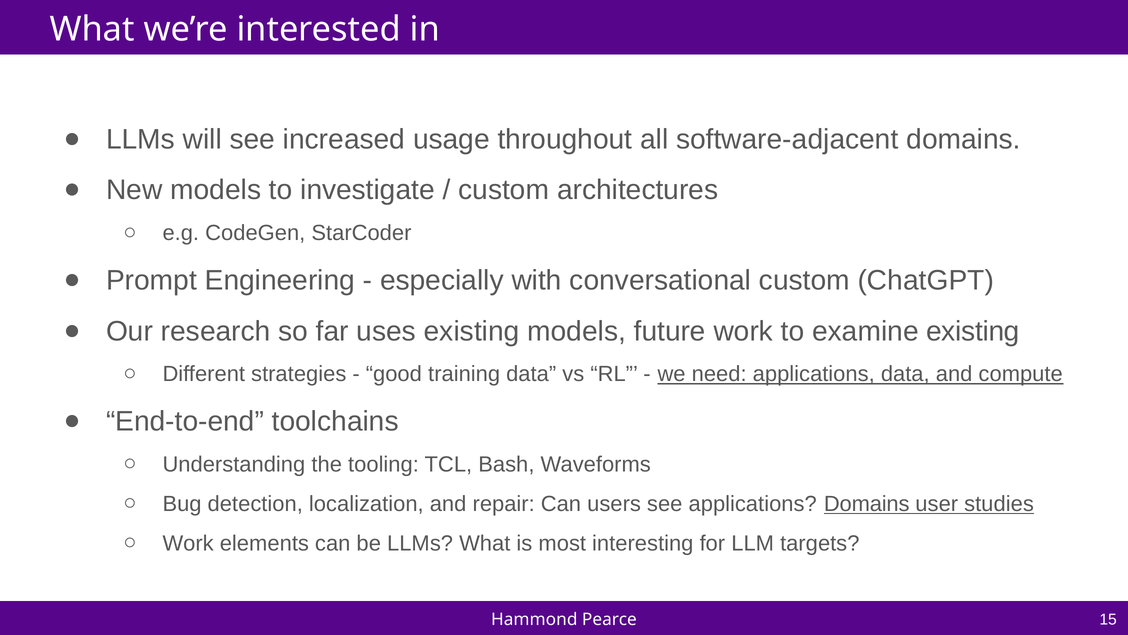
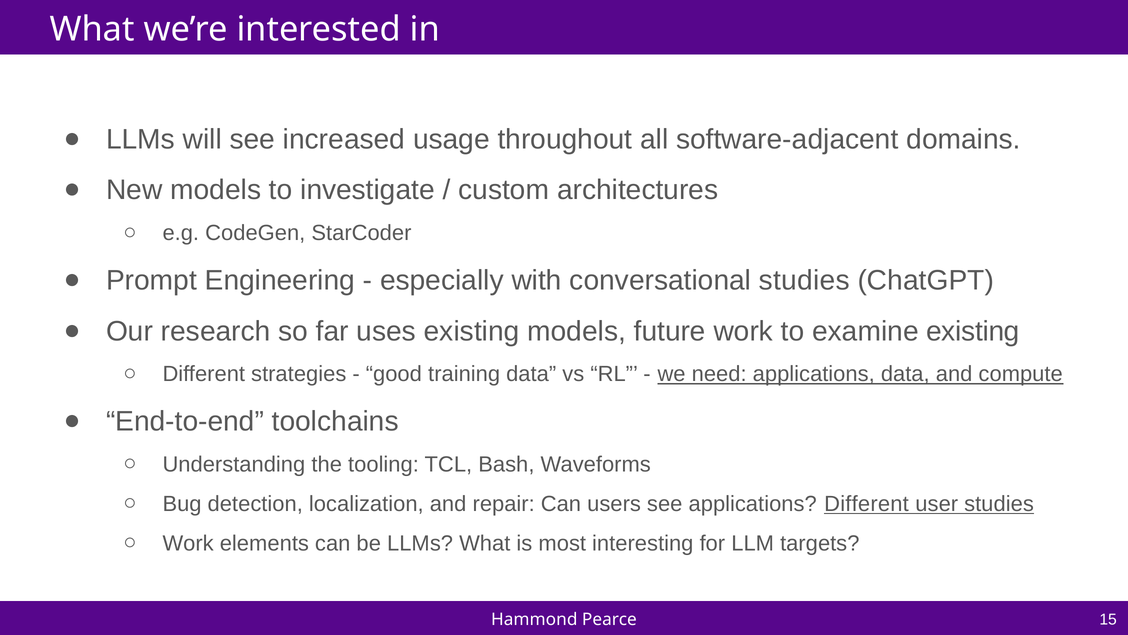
conversational custom: custom -> studies
applications Domains: Domains -> Different
